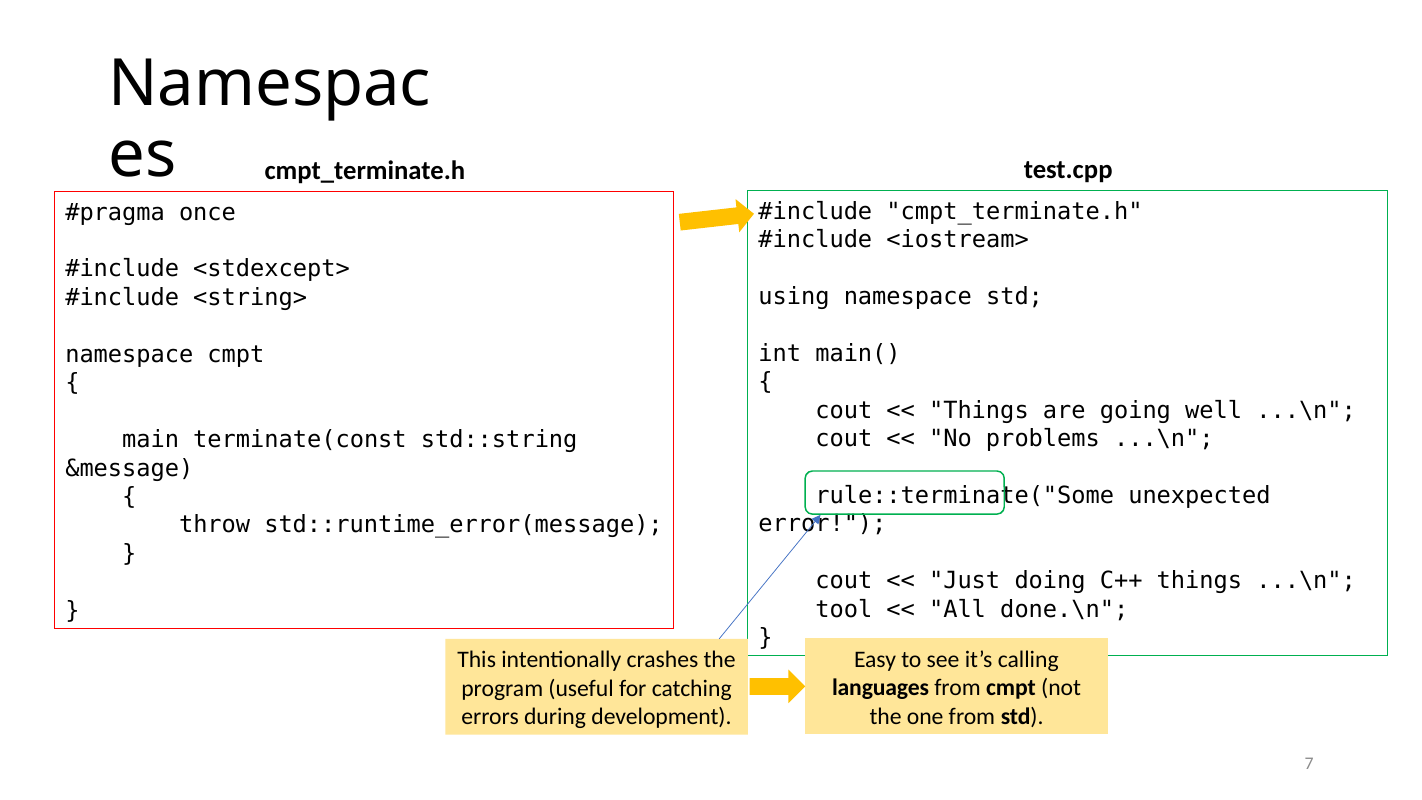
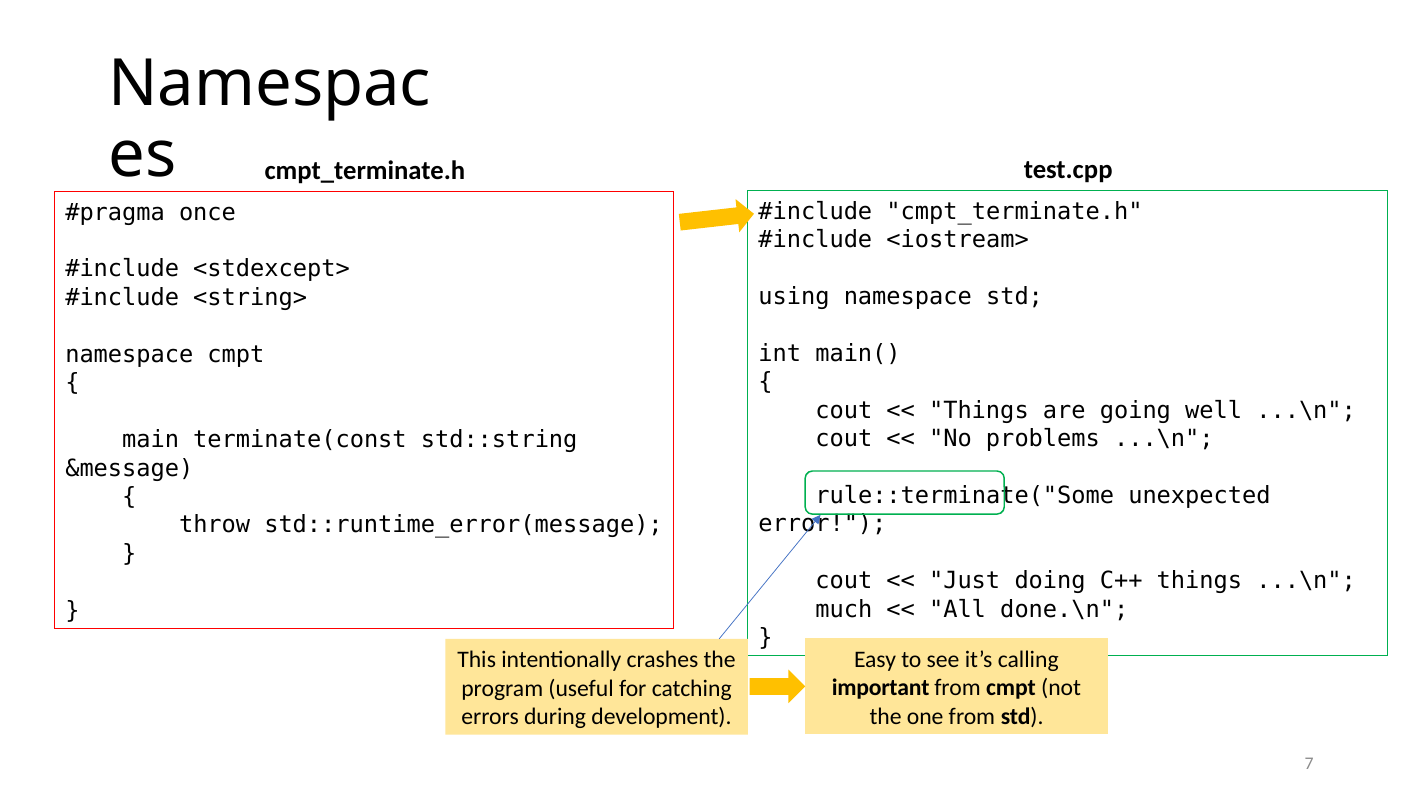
tool: tool -> much
languages: languages -> important
